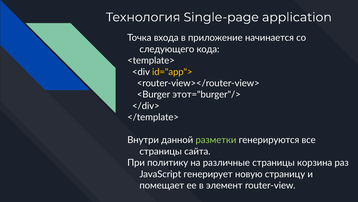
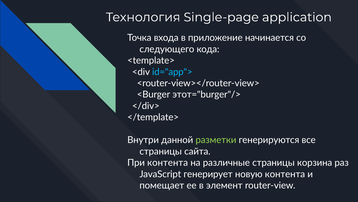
id="app"> colour: yellow -> light blue
При политику: политику -> контента
новую страницу: страницу -> контента
